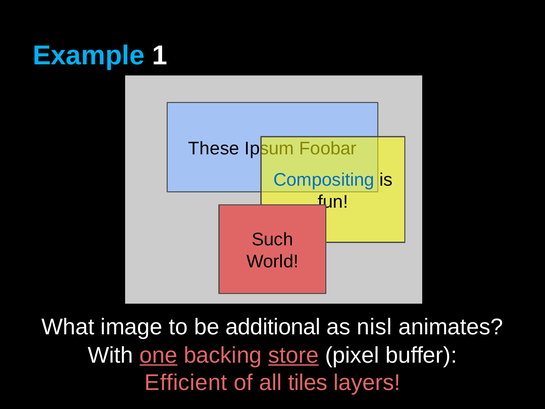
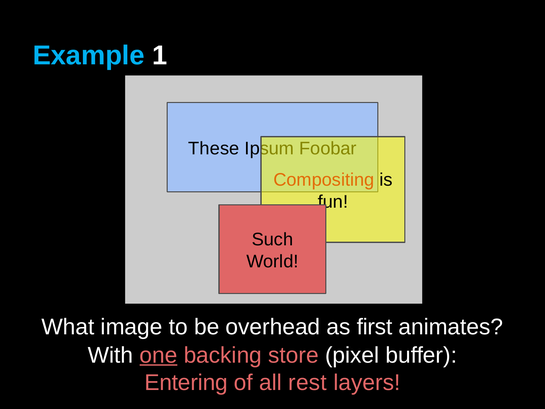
Compositing colour: blue -> orange
additional: additional -> overhead
nisl: nisl -> first
store underline: present -> none
Efficient: Efficient -> Entering
tiles: tiles -> rest
